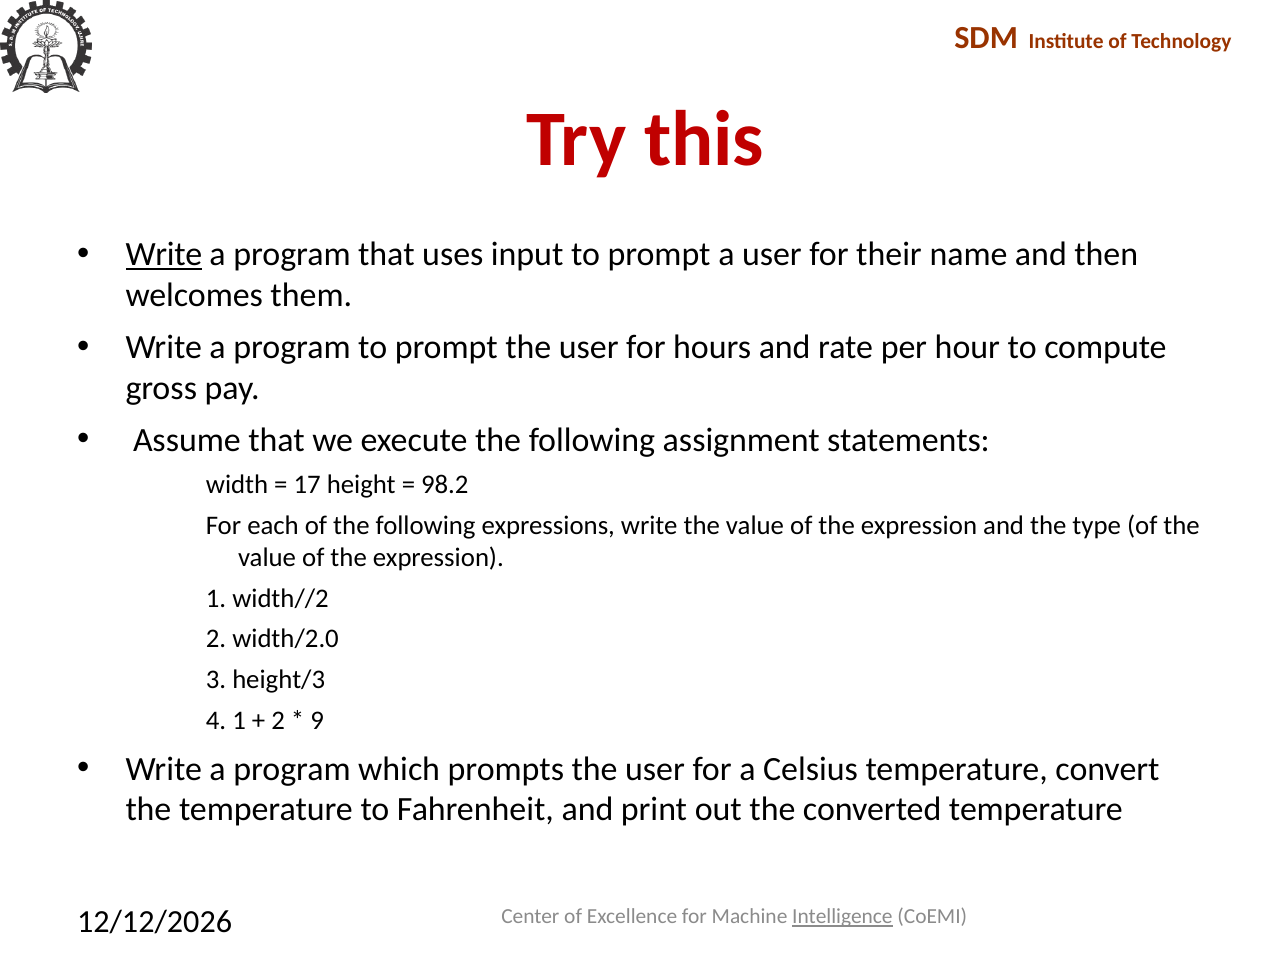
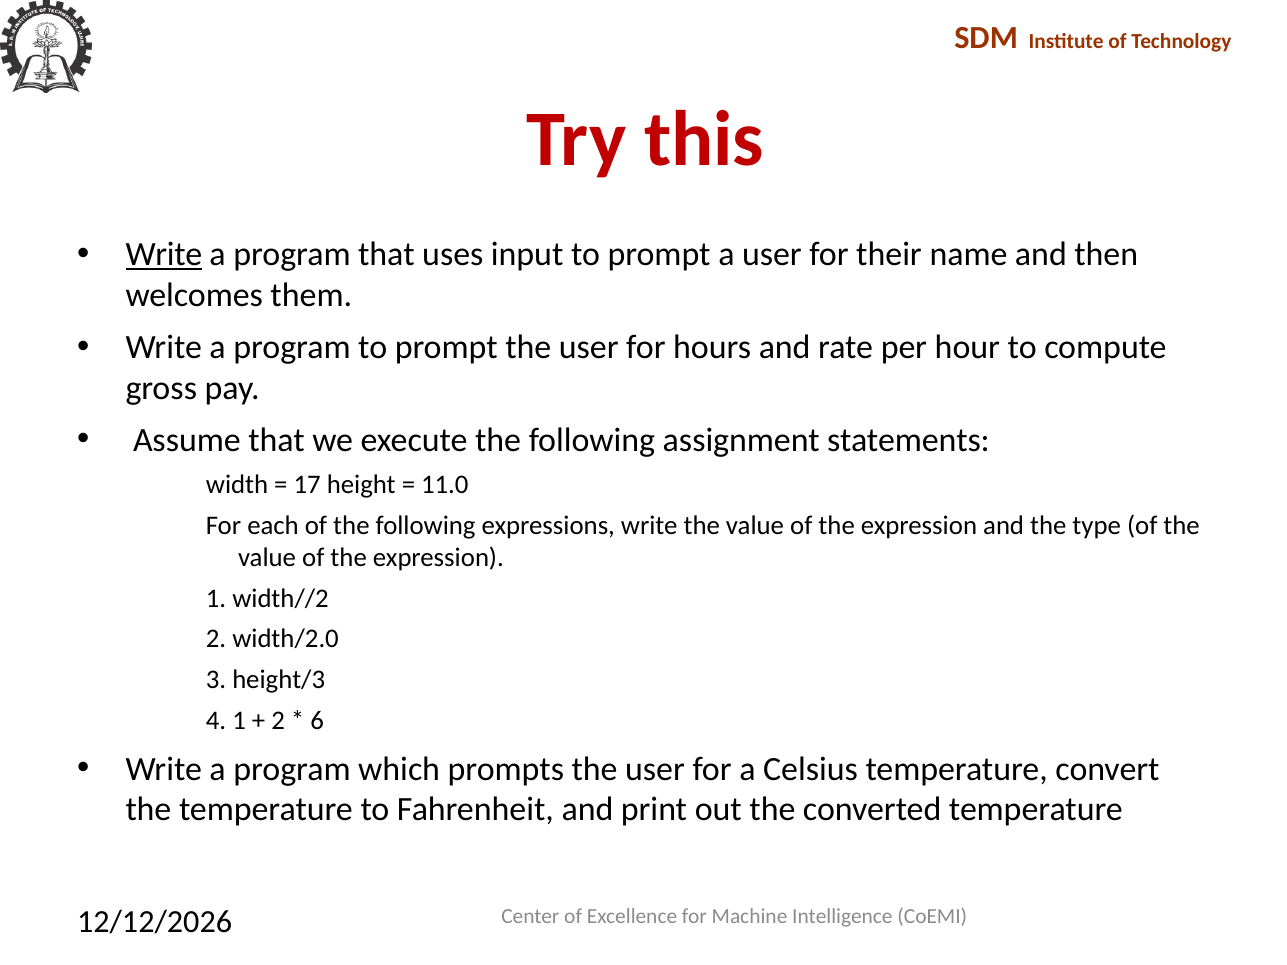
98.2: 98.2 -> 11.0
9: 9 -> 6
Intelligence underline: present -> none
